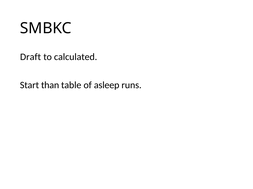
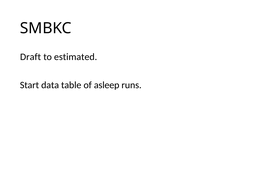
calculated: calculated -> estimated
than: than -> data
